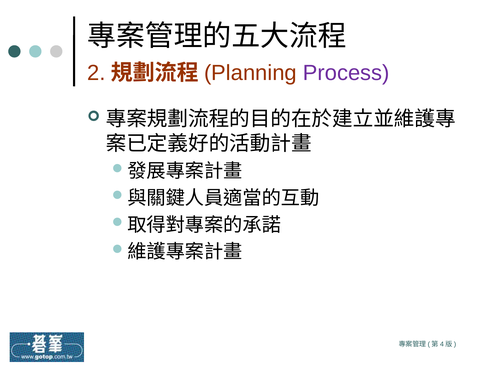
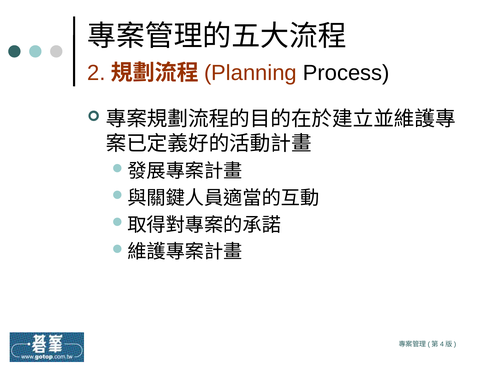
Process colour: purple -> black
